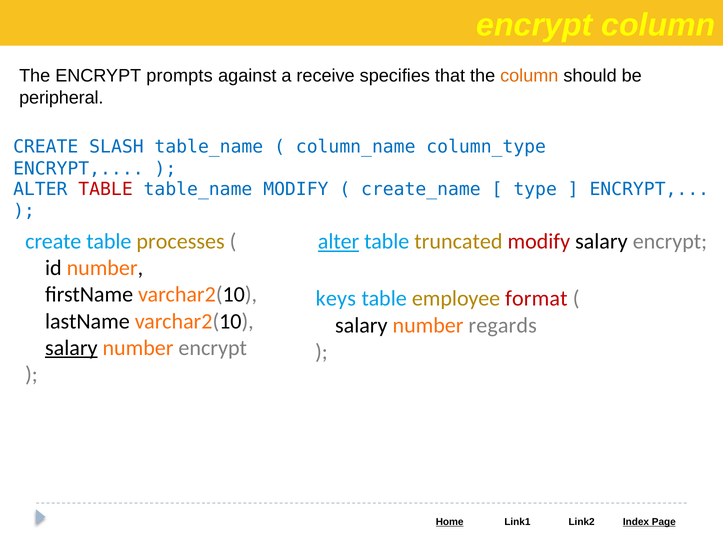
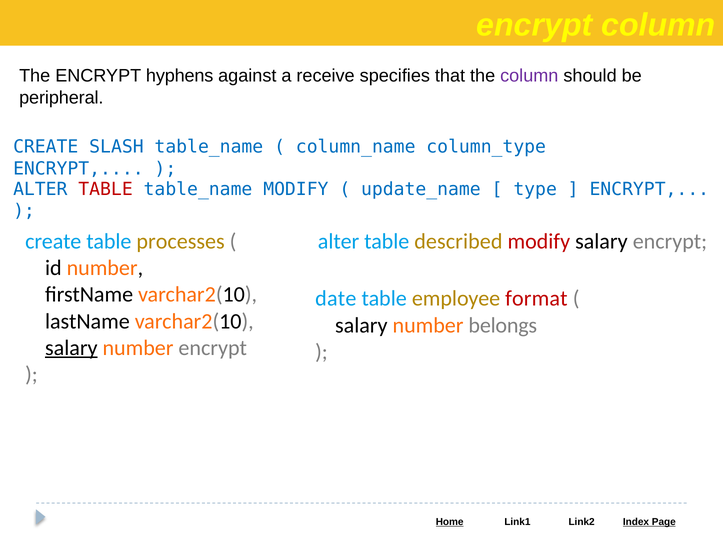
prompts: prompts -> hyphens
column at (529, 76) colour: orange -> purple
create_name: create_name -> update_name
alter at (339, 241) underline: present -> none
truncated: truncated -> described
keys: keys -> date
regards: regards -> belongs
